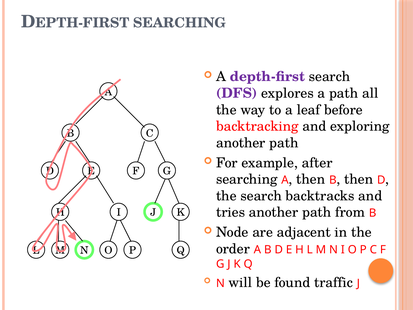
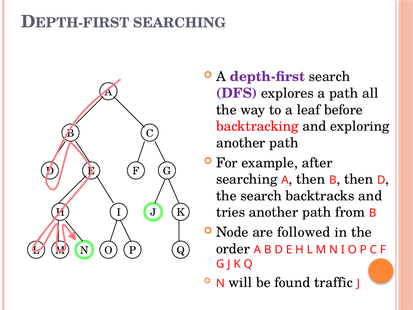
adjacent: adjacent -> followed
